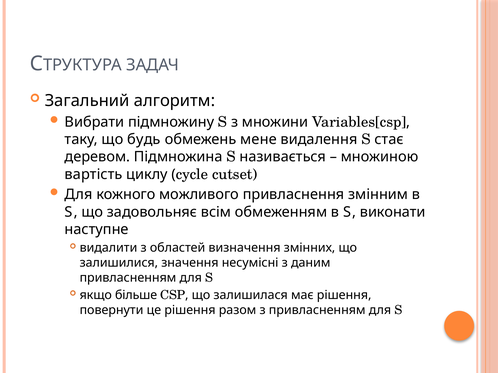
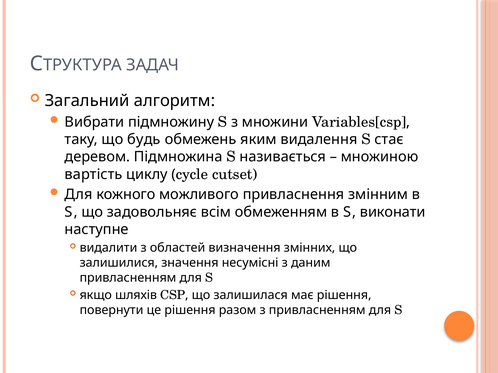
мене: мене -> яким
більше: більше -> шляхів
